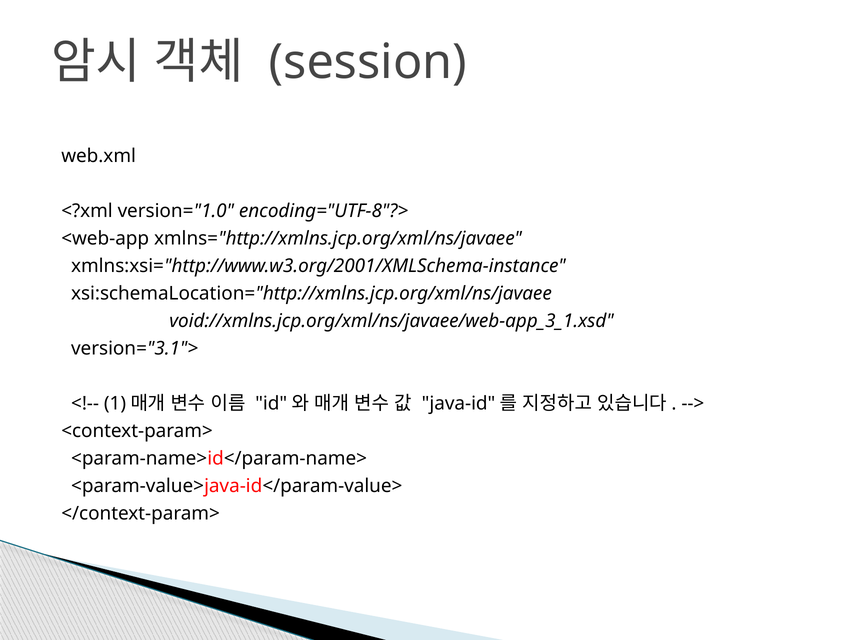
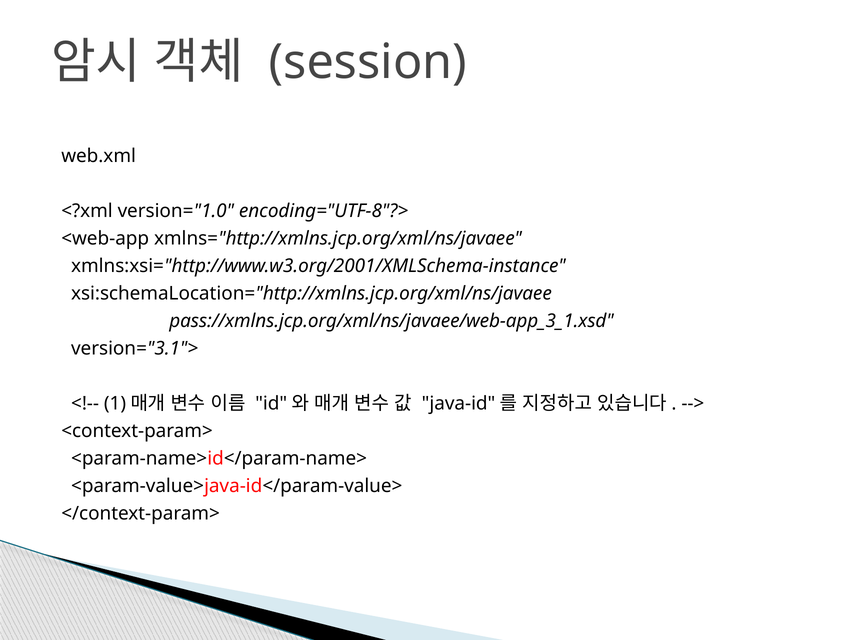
void://xmlns.jcp.org/xml/ns/javaee/web-app_3_1.xsd: void://xmlns.jcp.org/xml/ns/javaee/web-app_3_1.xsd -> pass://xmlns.jcp.org/xml/ns/javaee/web-app_3_1.xsd
